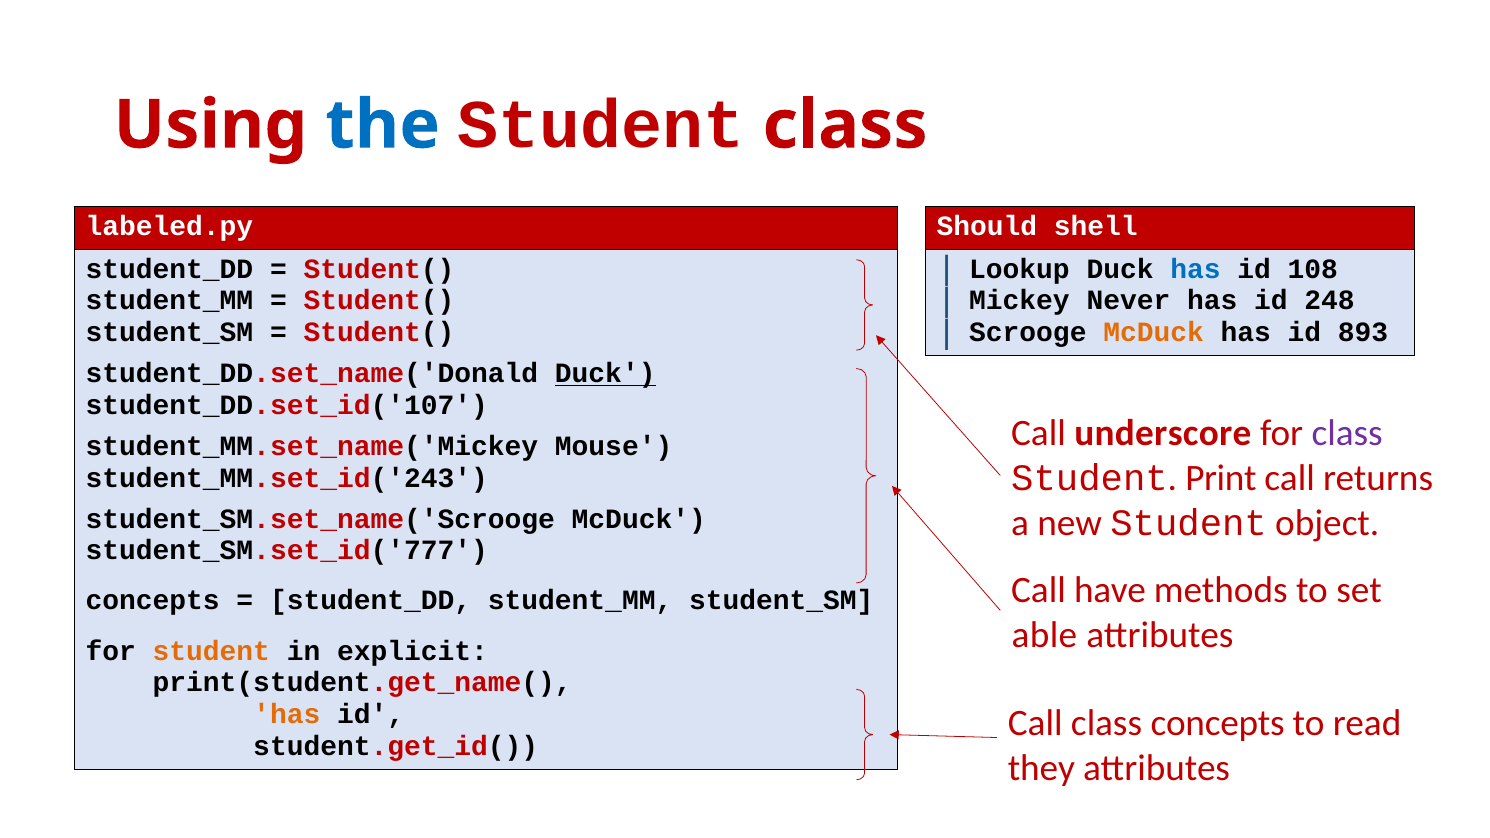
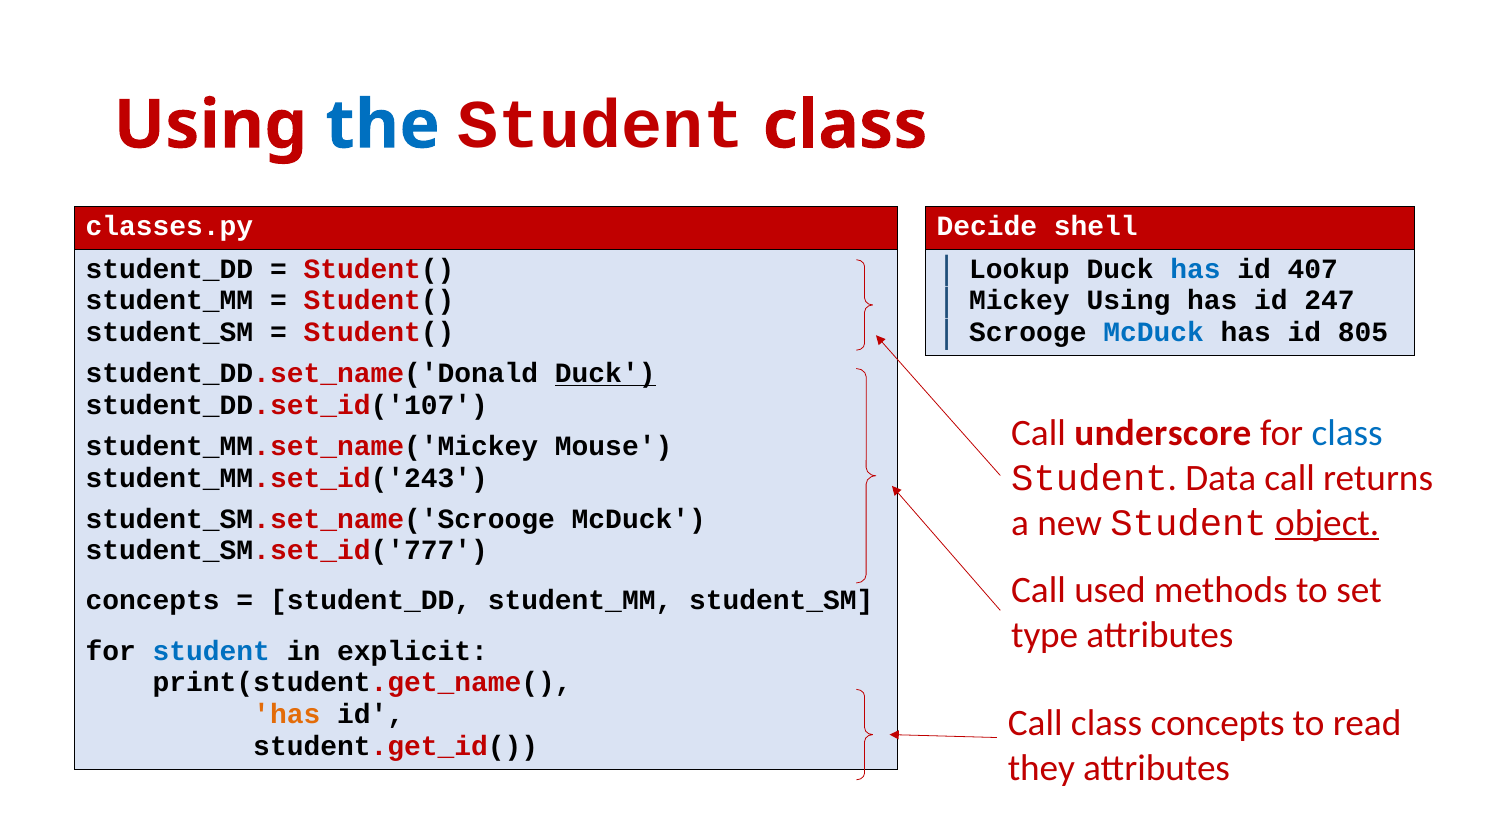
labeled.py: labeled.py -> classes.py
Should: Should -> Decide
108: 108 -> 407
Mickey Never: Never -> Using
248: 248 -> 247
McDuck at (1154, 332) colour: orange -> blue
893: 893 -> 805
class at (1347, 433) colour: purple -> blue
Print: Print -> Data
object underline: none -> present
have: have -> used
able: able -> type
student at (211, 651) colour: orange -> blue
